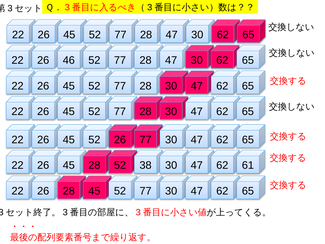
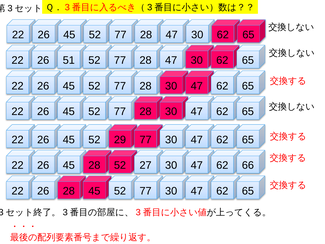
46: 46 -> 51
52 26: 26 -> 29
38: 38 -> 27
61: 61 -> 66
